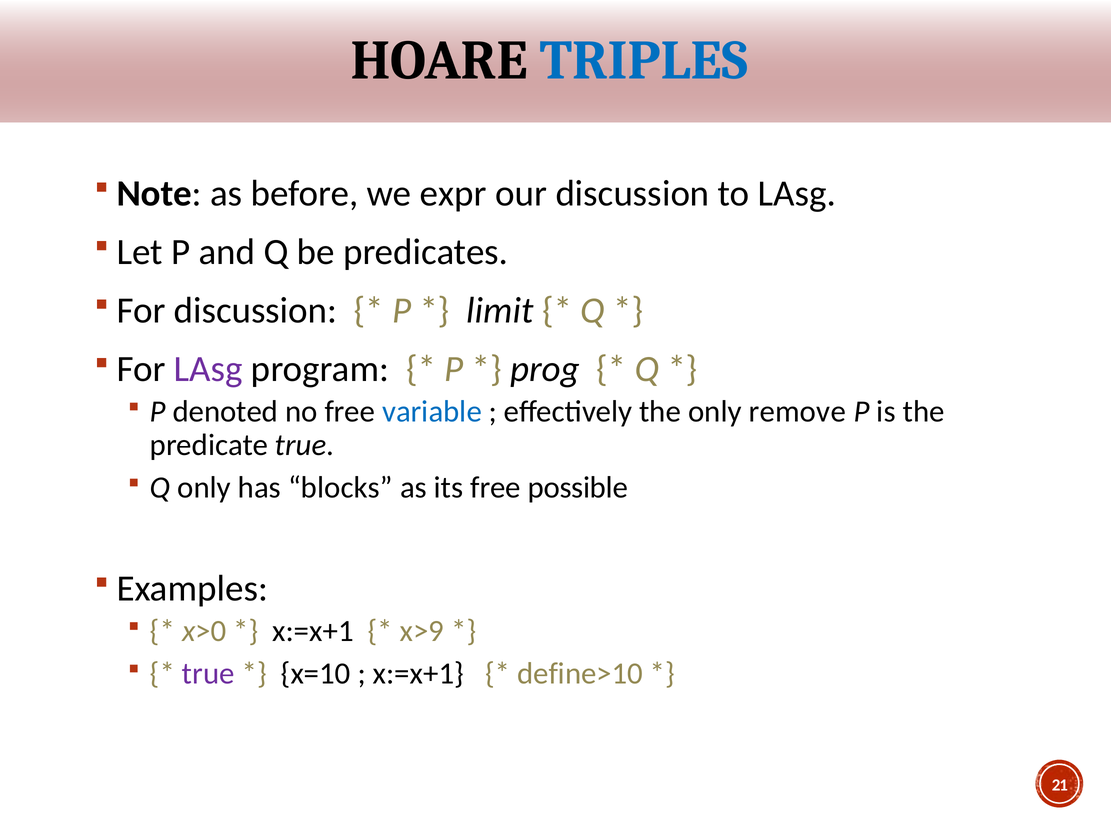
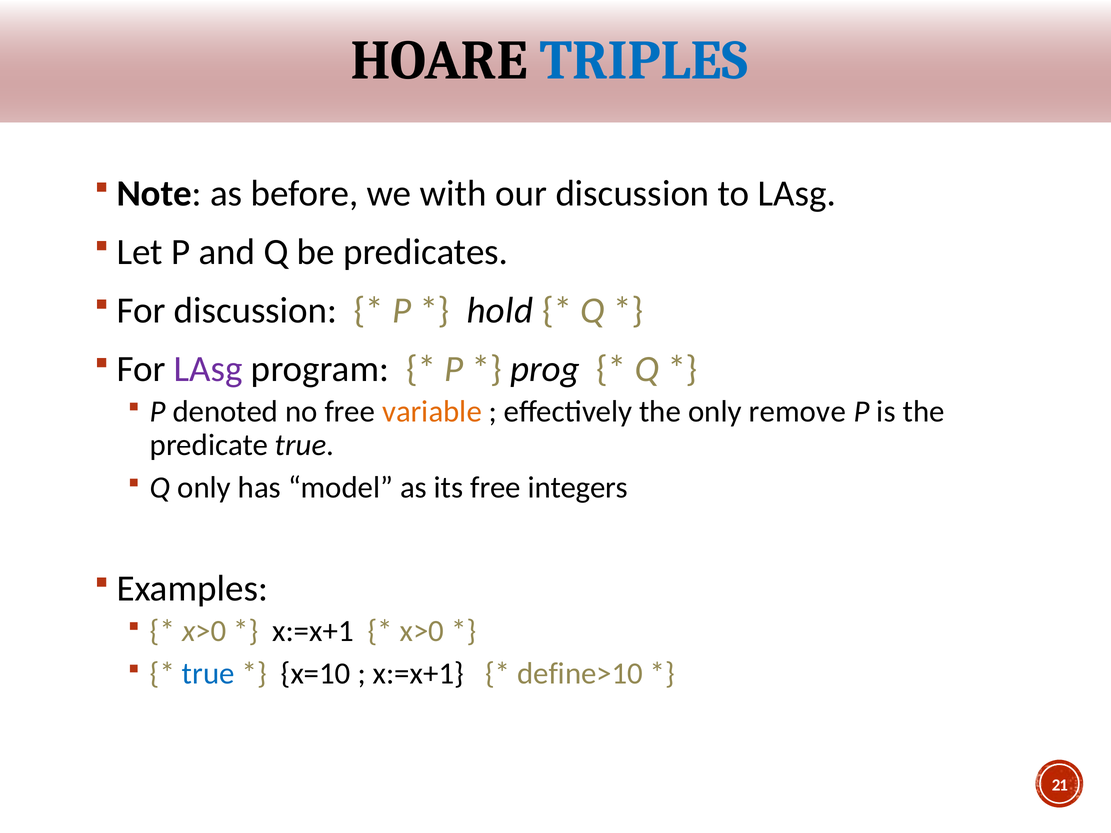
expr: expr -> with
limit: limit -> hold
variable colour: blue -> orange
blocks: blocks -> model
possible: possible -> integers
x>9 at (422, 631): x>9 -> x>0
true at (208, 674) colour: purple -> blue
